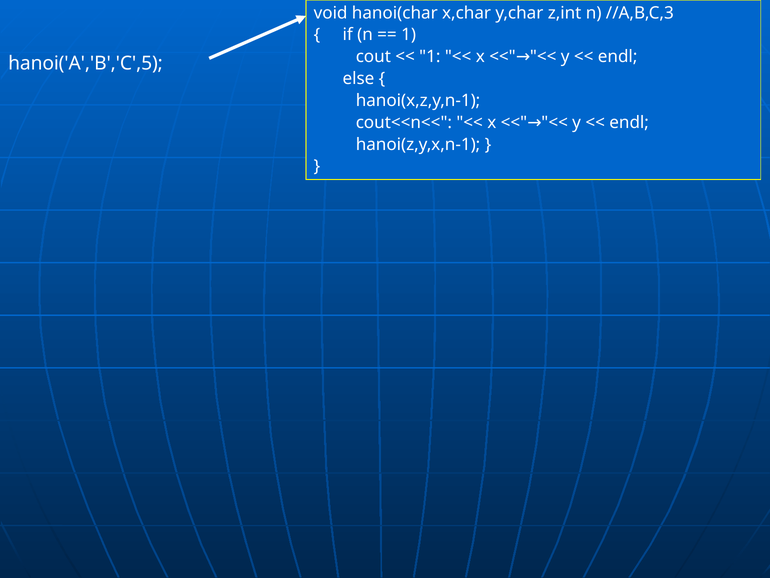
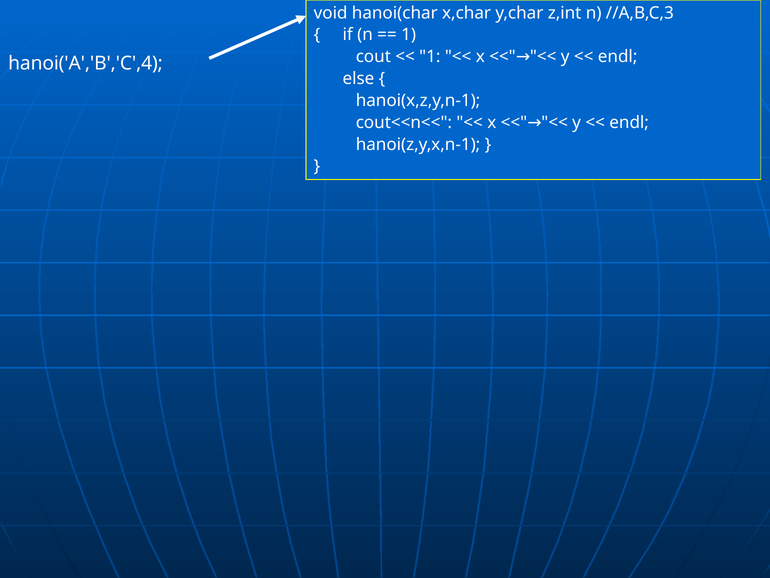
hanoi('A','B','C',5: hanoi('A','B','C',5 -> hanoi('A','B','C',4
